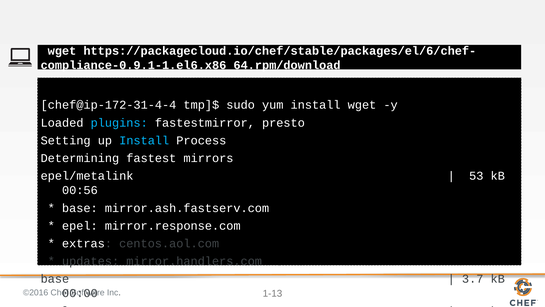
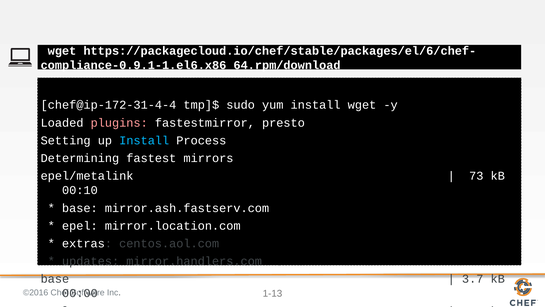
plugins colour: light blue -> pink
53: 53 -> 73
00:56: 00:56 -> 00:10
mirror.response.com: mirror.response.com -> mirror.location.com
